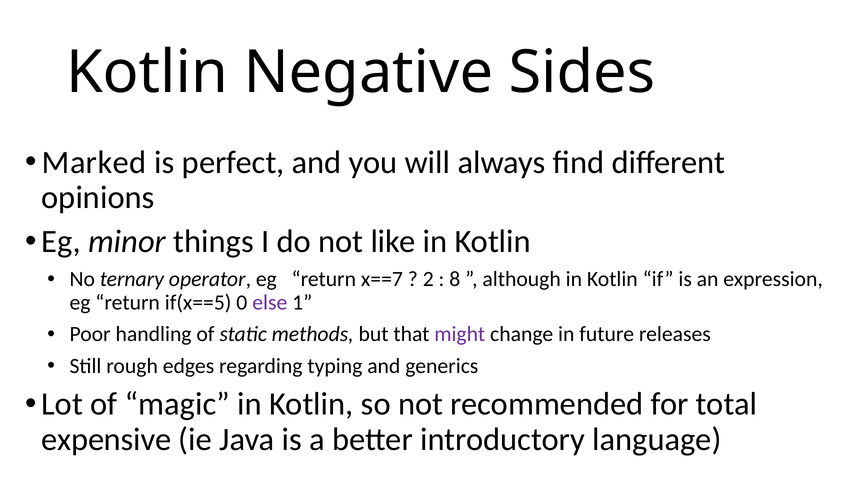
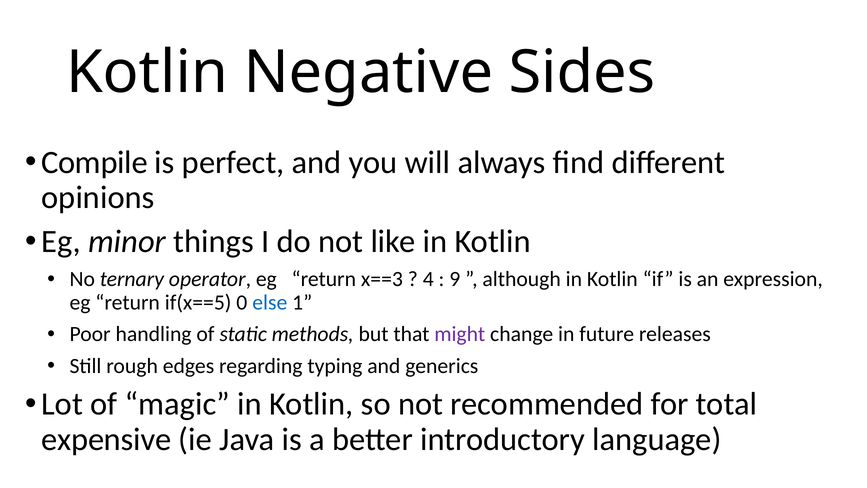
Marked: Marked -> Compile
x==7: x==7 -> x==3
2: 2 -> 4
8: 8 -> 9
else colour: purple -> blue
